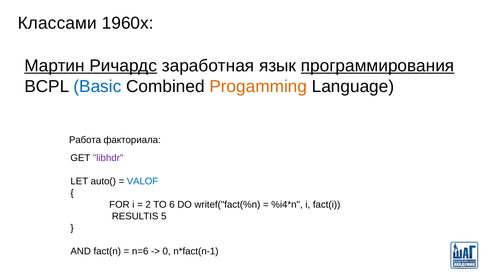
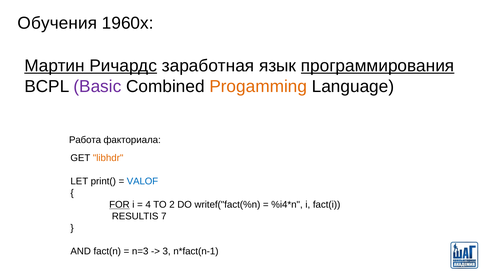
Классами: Классами -> Обучения
Basic colour: blue -> purple
libhdr colour: purple -> orange
auto(: auto( -> print(
FOR underline: none -> present
2: 2 -> 4
6: 6 -> 2
5: 5 -> 7
n=6: n=6 -> n=3
0: 0 -> 3
